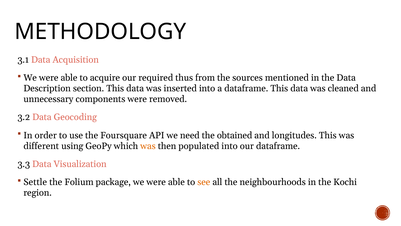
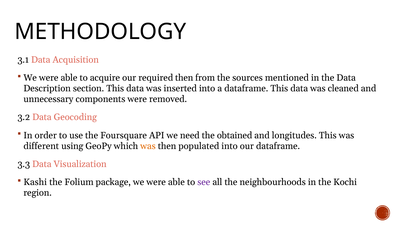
required thus: thus -> then
Settle: Settle -> Kashi
see colour: orange -> purple
